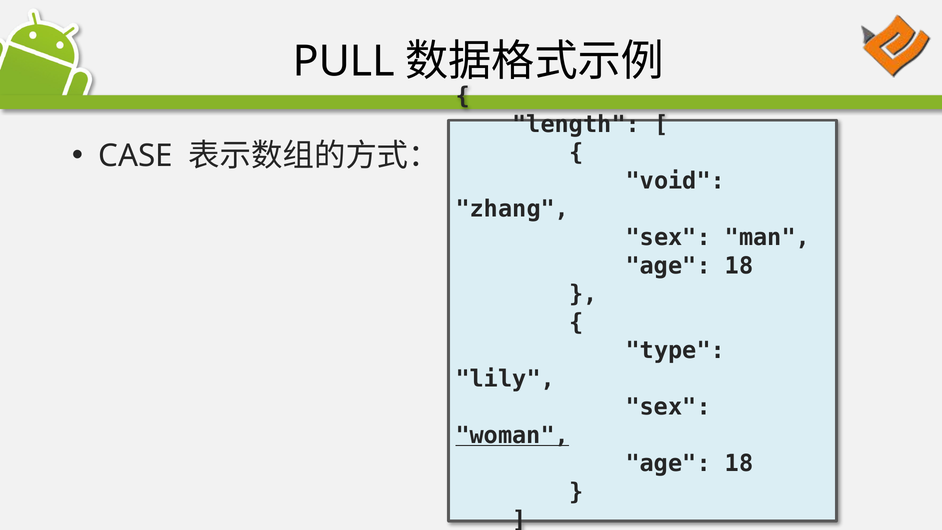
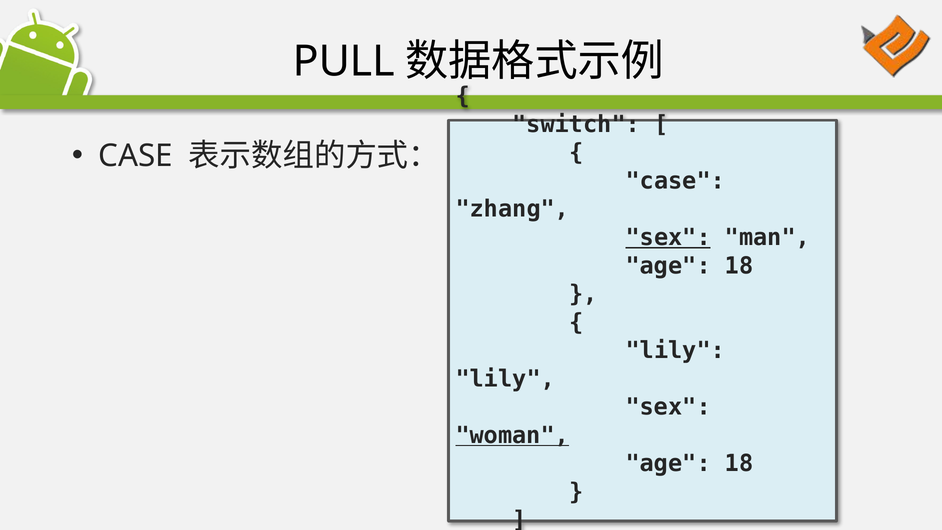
length: length -> switch
void at (675, 181): void -> case
sex at (668, 237) underline: none -> present
type at (675, 350): type -> lily
